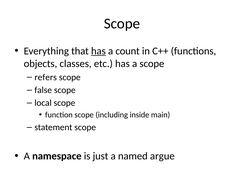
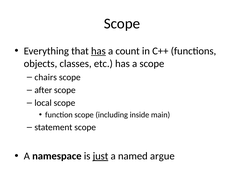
refers: refers -> chairs
false: false -> after
just underline: none -> present
